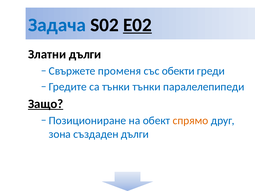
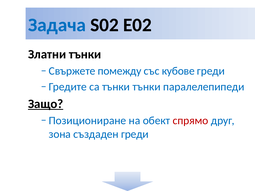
E02 underline: present -> none
Златни дълги: дълги -> тънки
променя: променя -> помежду
обекти: обекти -> кубове
спрямо colour: orange -> red
създаден дълги: дълги -> греди
